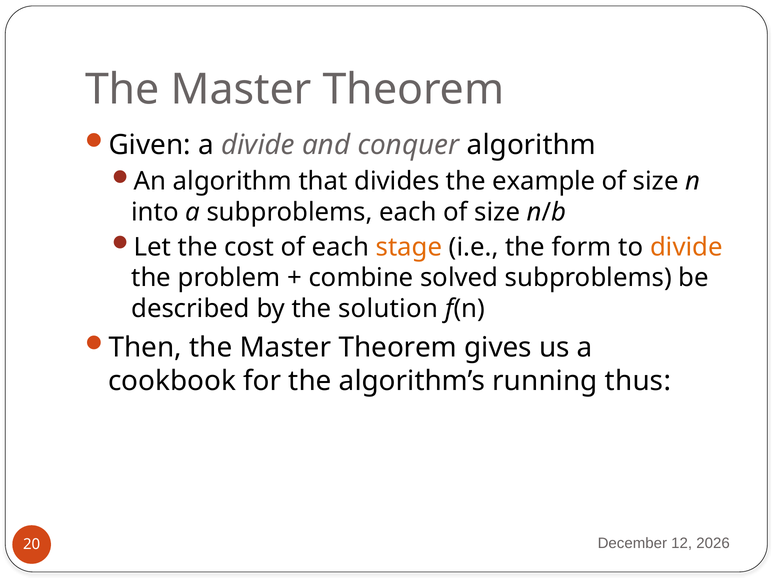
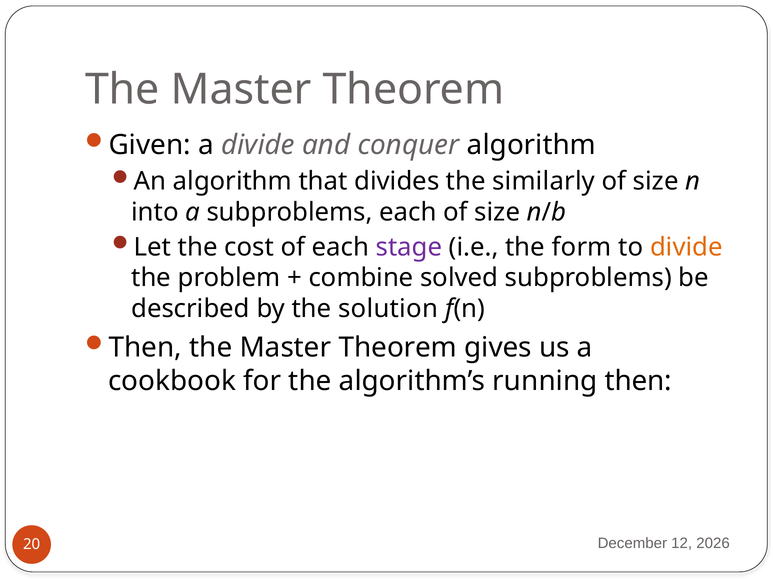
example: example -> similarly
stage colour: orange -> purple
running thus: thus -> then
